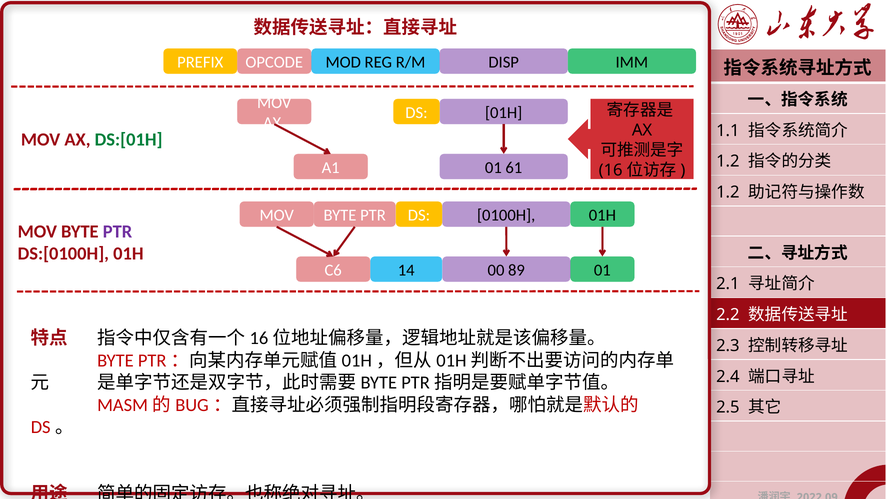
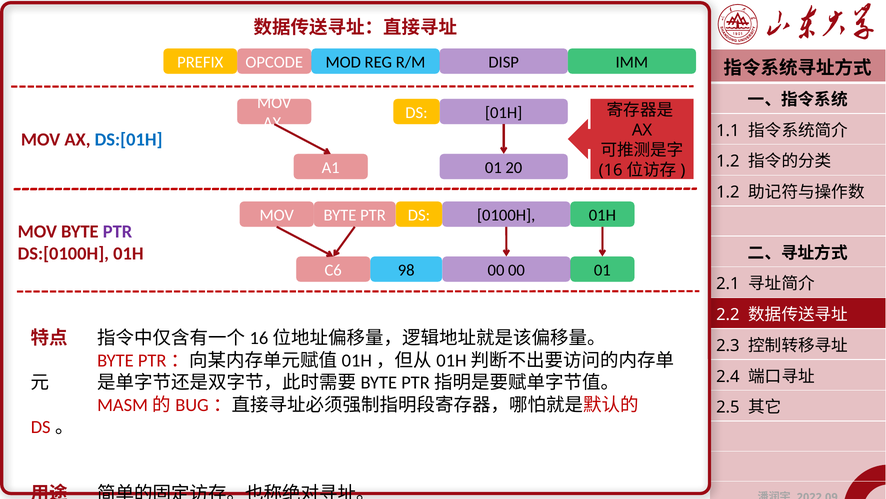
DS:[01H colour: green -> blue
61: 61 -> 20
14: 14 -> 98
00 89: 89 -> 00
